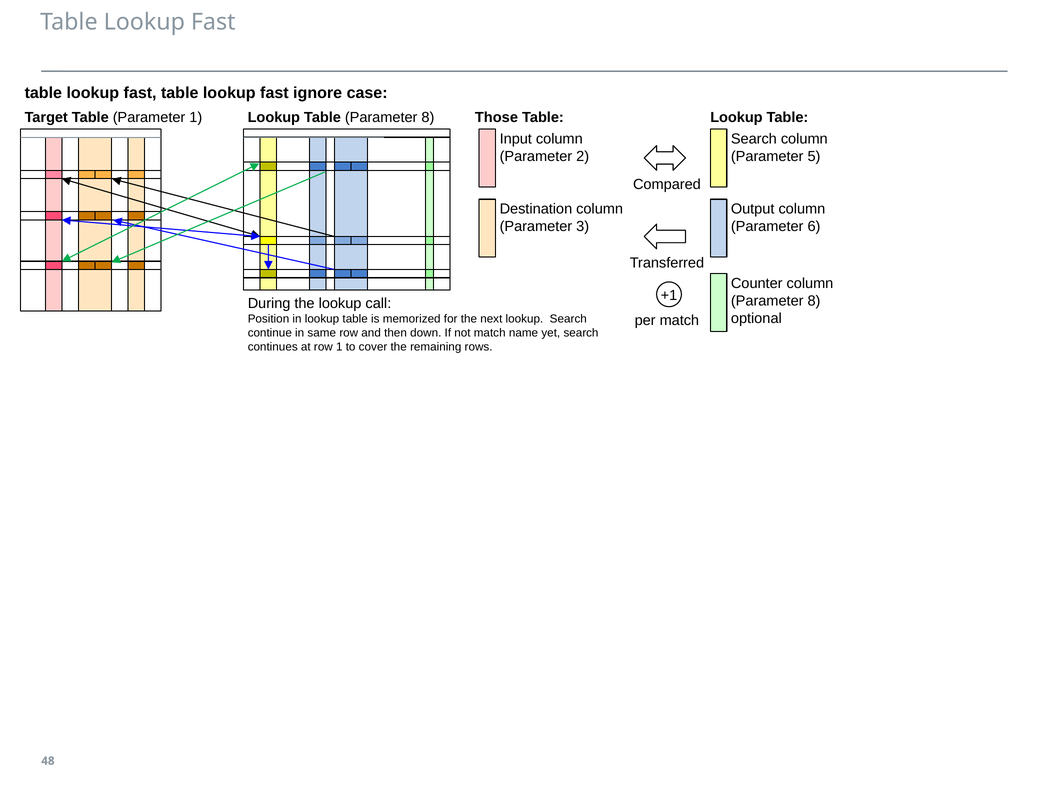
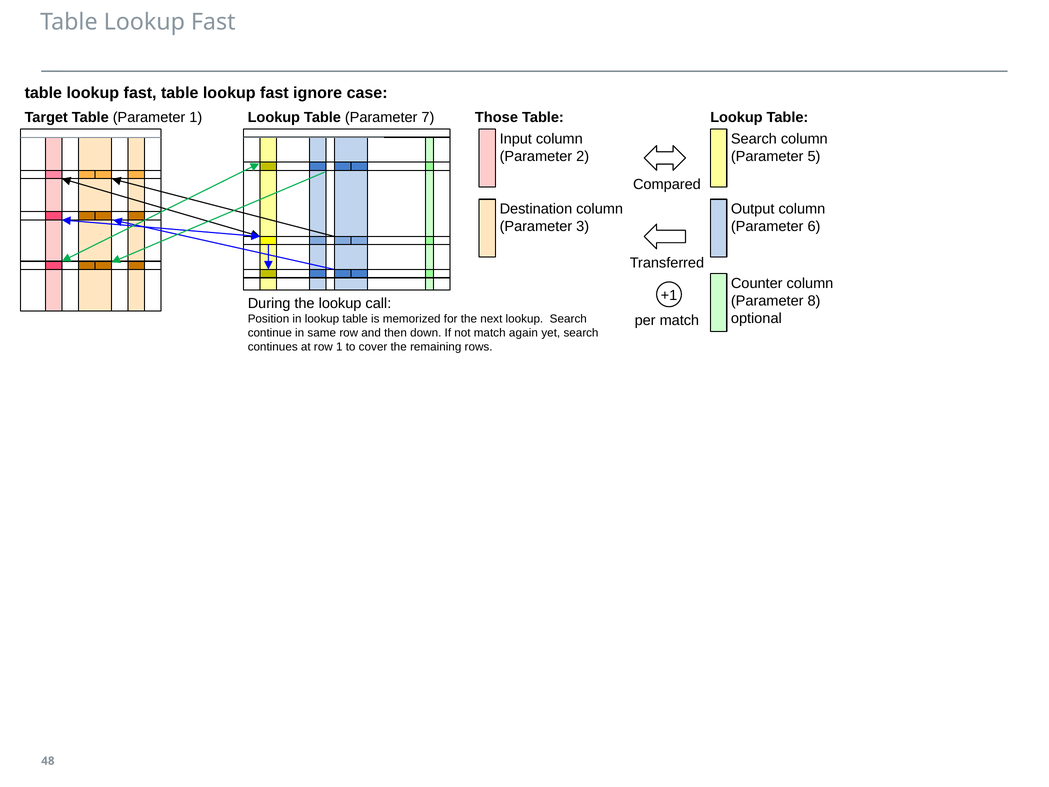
Table Parameter 8: 8 -> 7
name: name -> again
